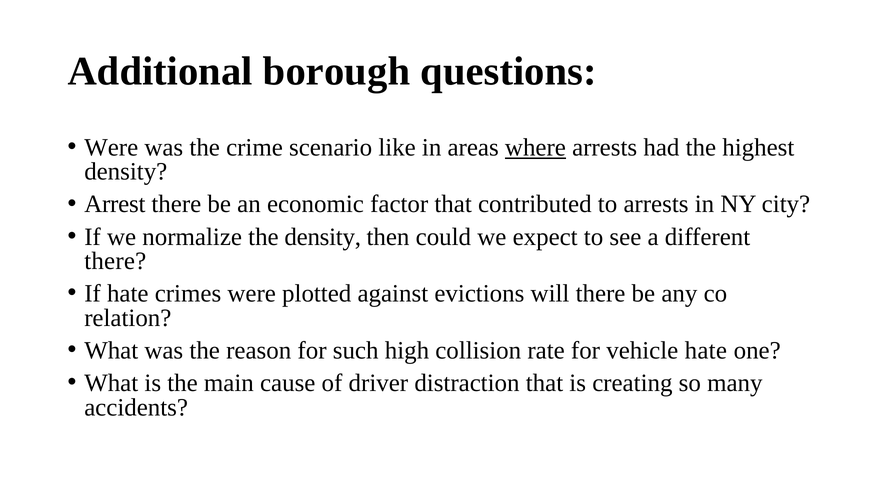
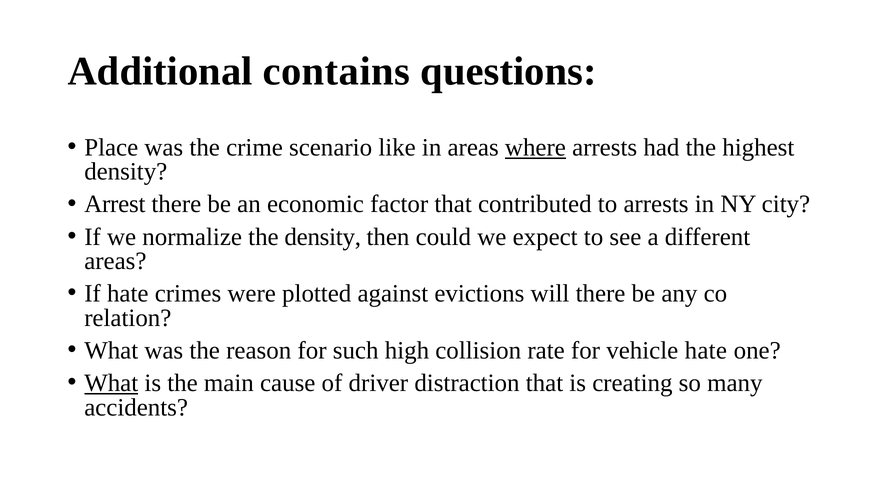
borough: borough -> contains
Were at (111, 147): Were -> Place
there at (115, 261): there -> areas
What at (111, 383) underline: none -> present
